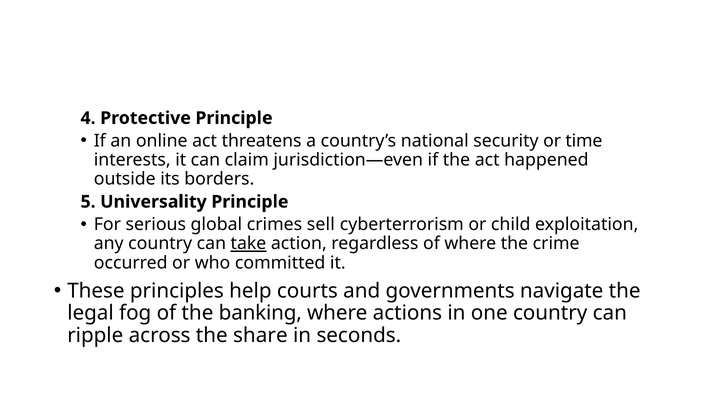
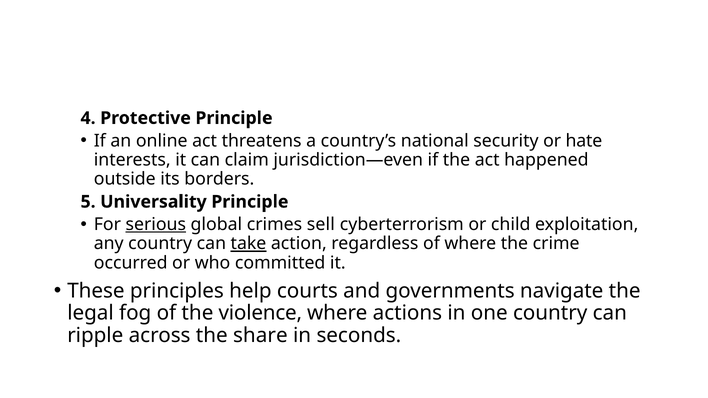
time: time -> hate
serious underline: none -> present
banking: banking -> violence
